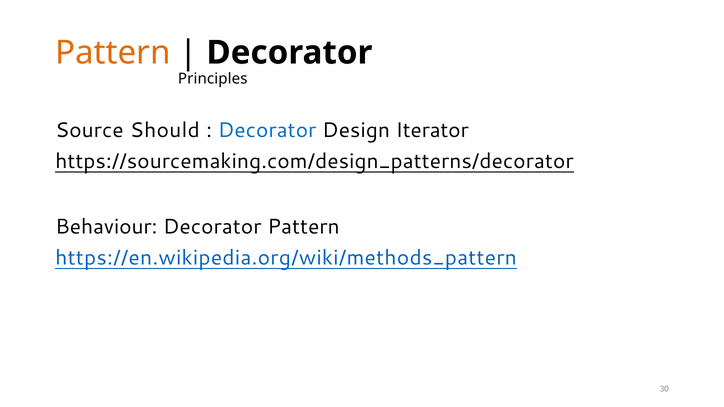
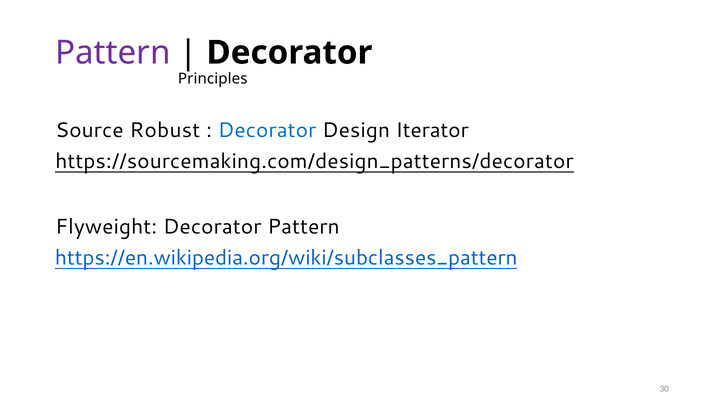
Pattern at (113, 53) colour: orange -> purple
Should: Should -> Robust
Behaviour: Behaviour -> Flyweight
https://en.wikipedia.org/wiki/methods_pattern: https://en.wikipedia.org/wiki/methods_pattern -> https://en.wikipedia.org/wiki/subclasses_pattern
